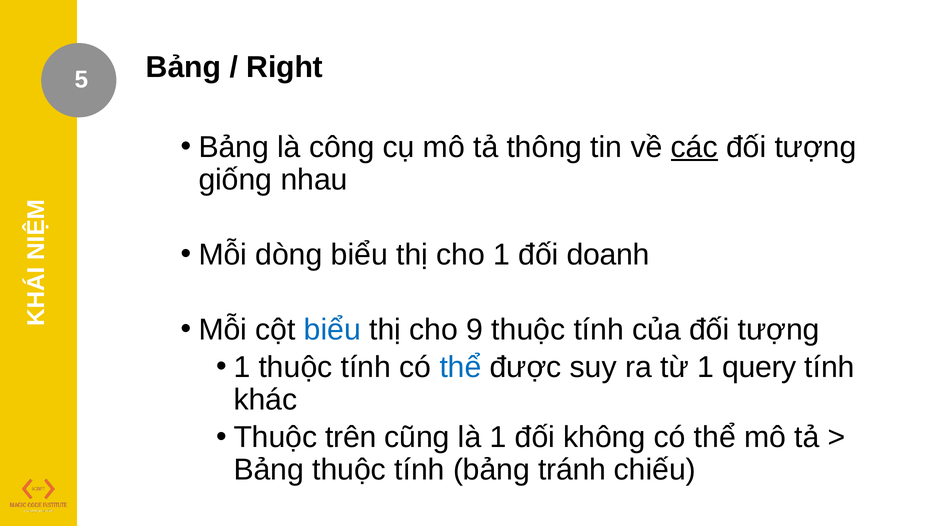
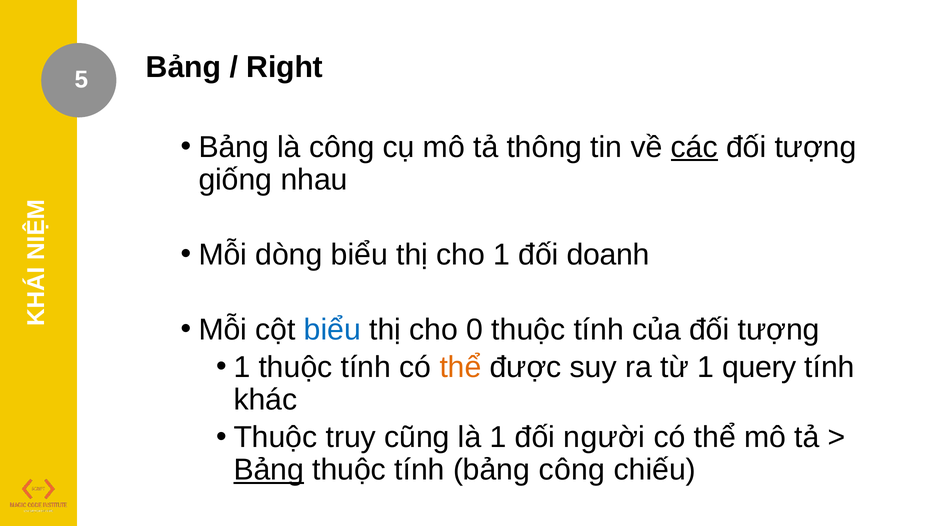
9: 9 -> 0
thể at (461, 367) colour: blue -> orange
trên: trên -> truy
không: không -> người
Bảng at (269, 470) underline: none -> present
bảng tránh: tránh -> công
